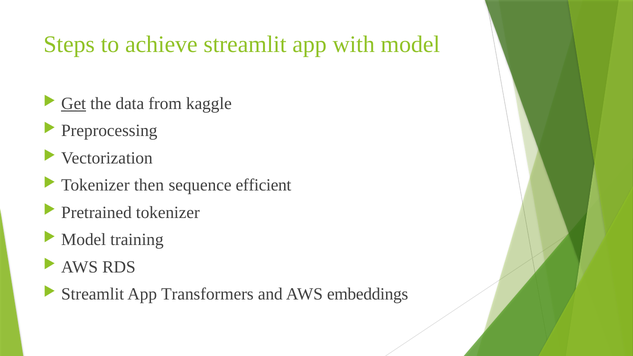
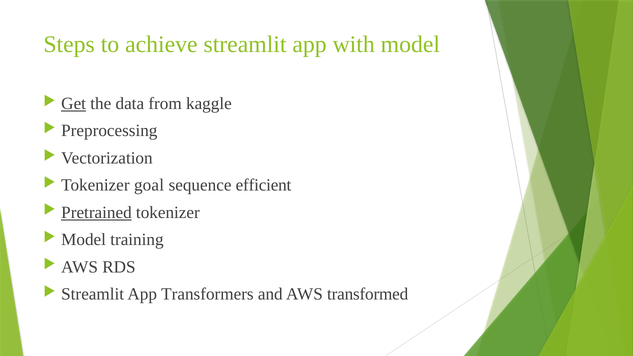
then: then -> goal
Pretrained underline: none -> present
embeddings: embeddings -> transformed
